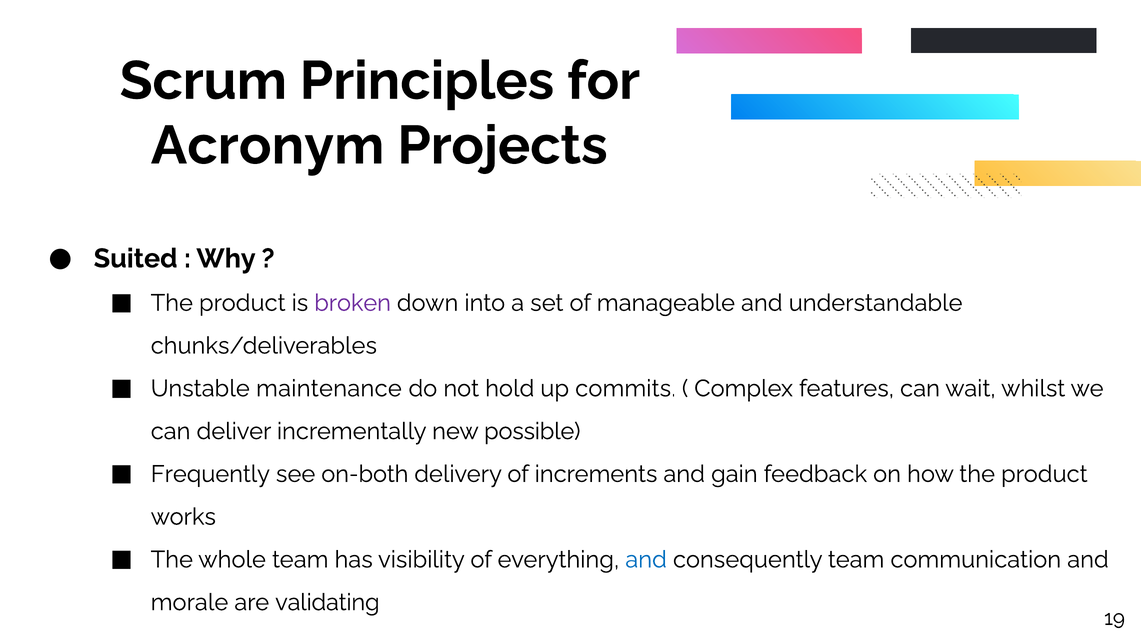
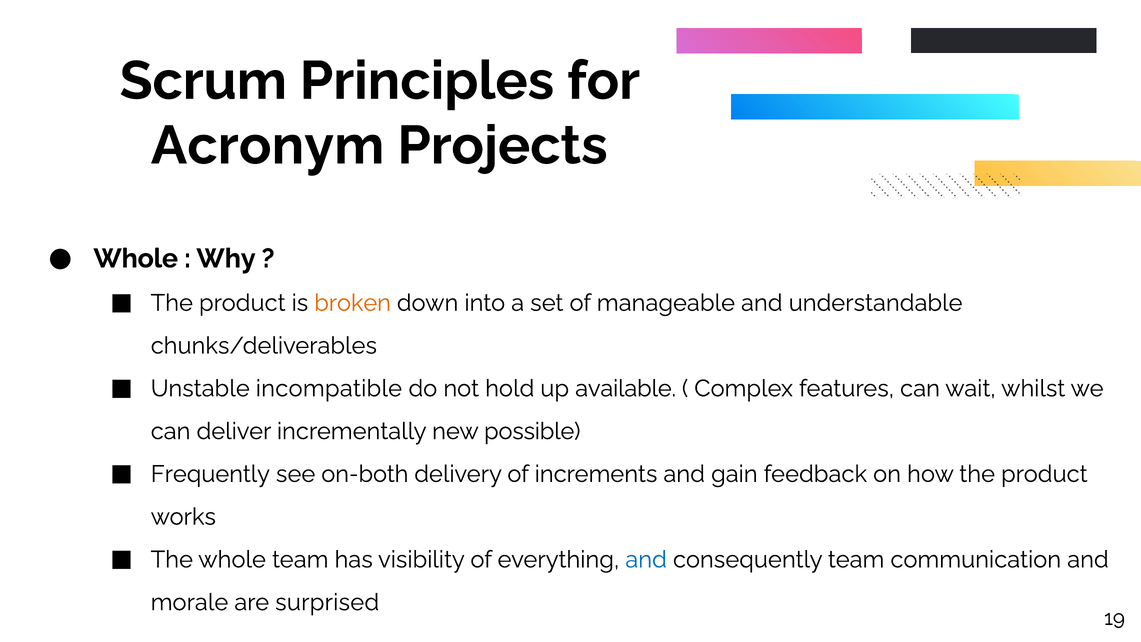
Suited at (136, 258): Suited -> Whole
broken colour: purple -> orange
maintenance: maintenance -> incompatible
commits: commits -> available
validating: validating -> surprised
